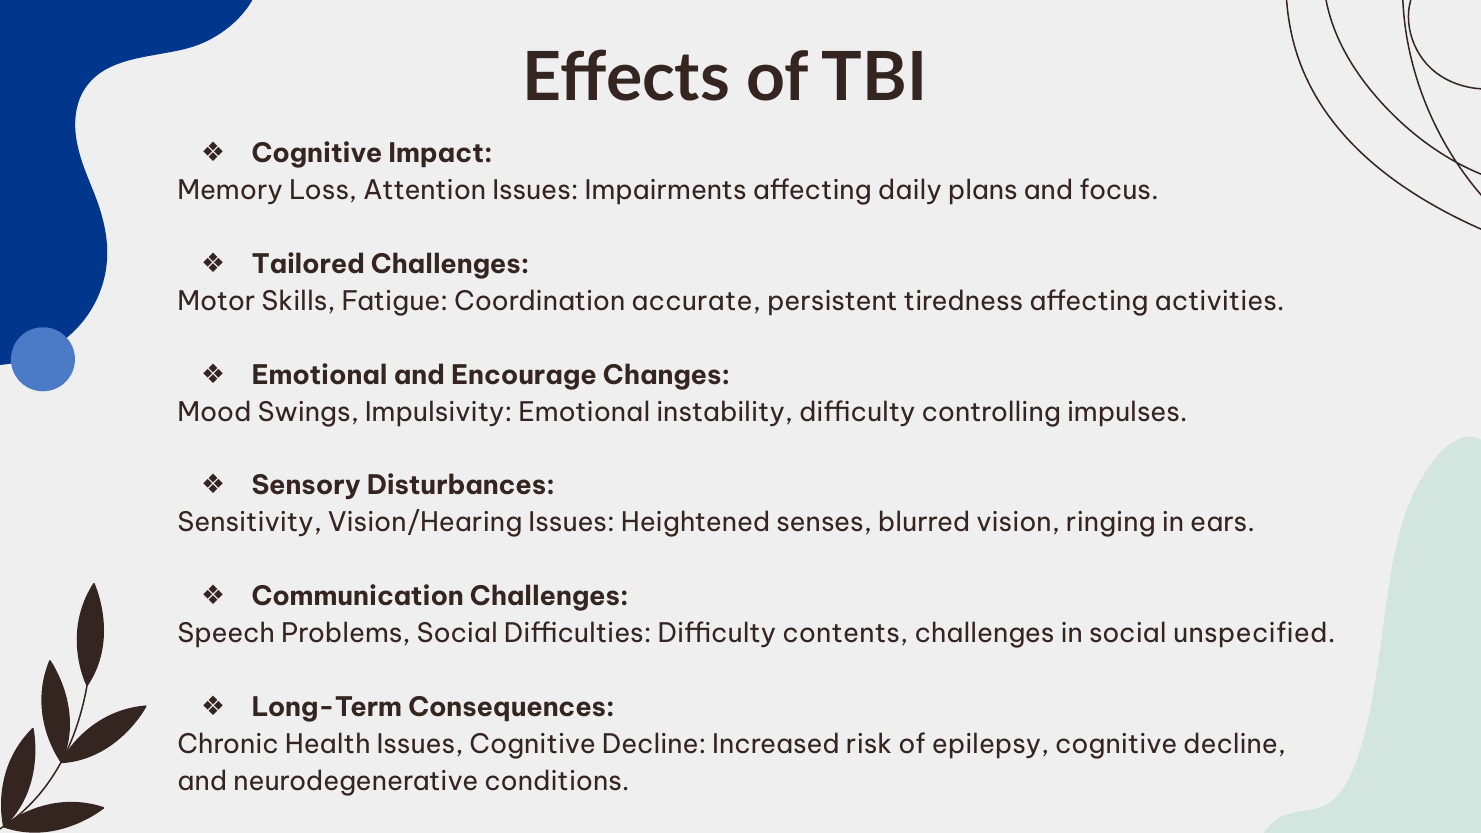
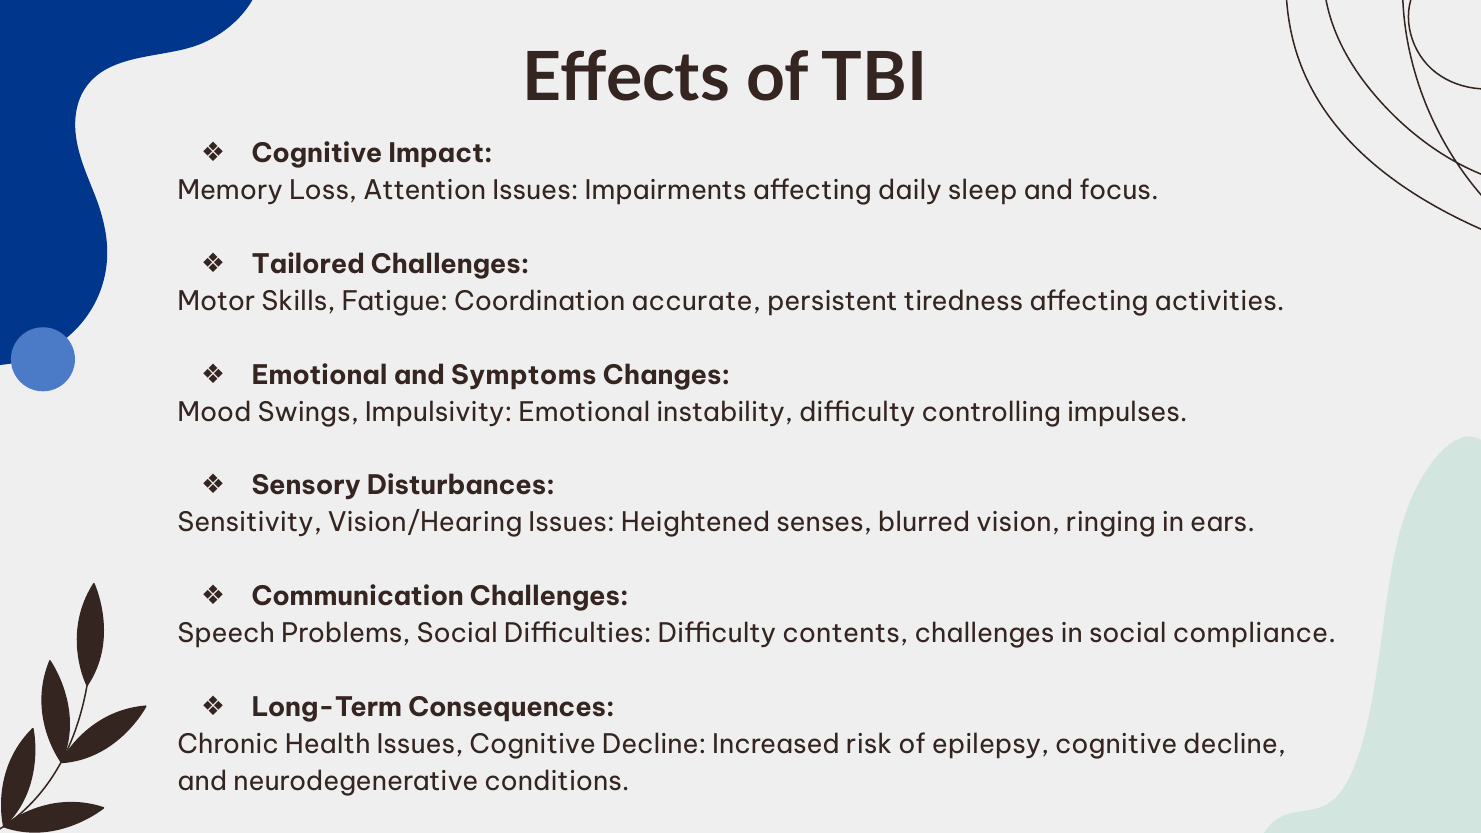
plans: plans -> sleep
Encourage: Encourage -> Symptoms
unspecified: unspecified -> compliance
